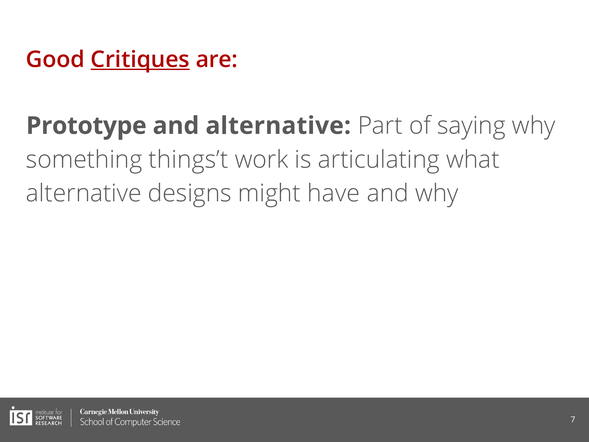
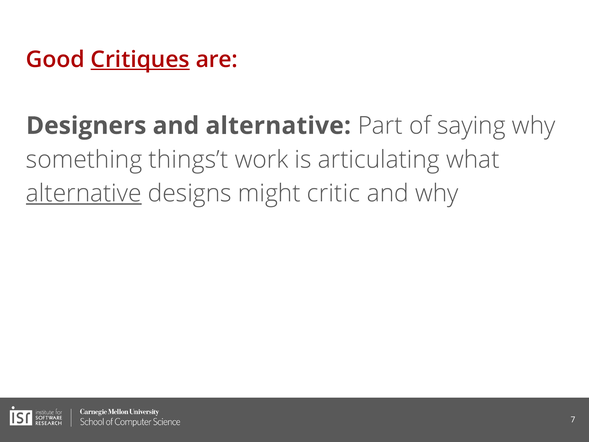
Prototype: Prototype -> Designers
alternative at (84, 193) underline: none -> present
have: have -> critic
